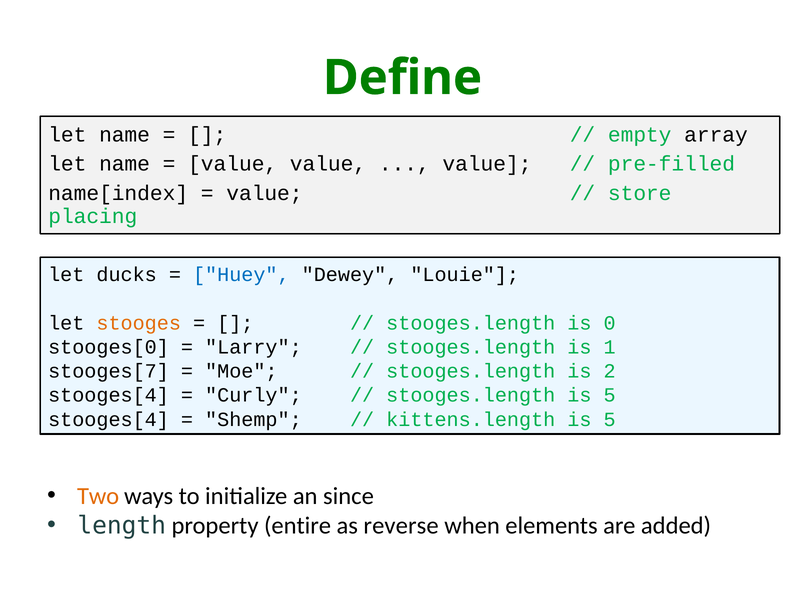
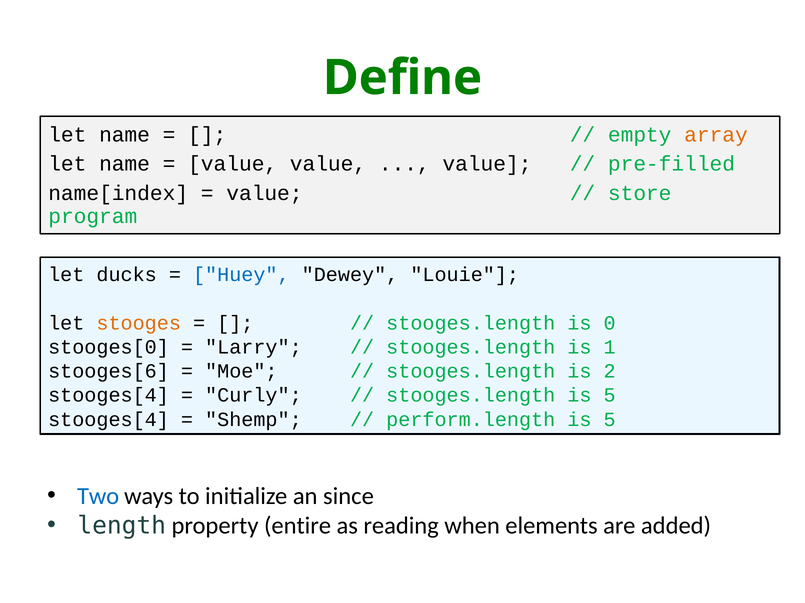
array colour: black -> orange
placing: placing -> program
stooges[7: stooges[7 -> stooges[6
kittens.length: kittens.length -> perform.length
Two colour: orange -> blue
reverse: reverse -> reading
